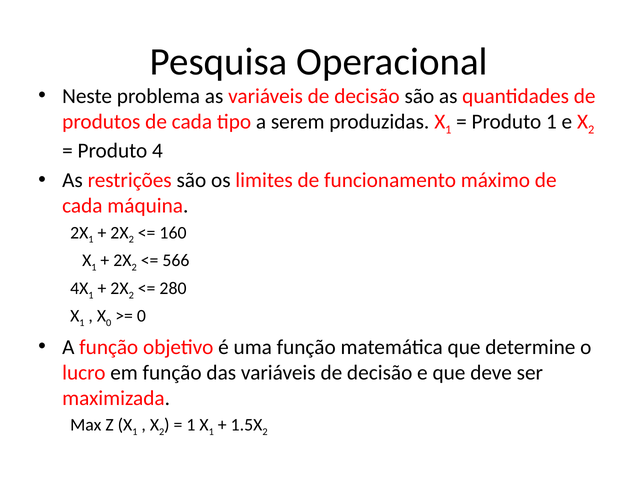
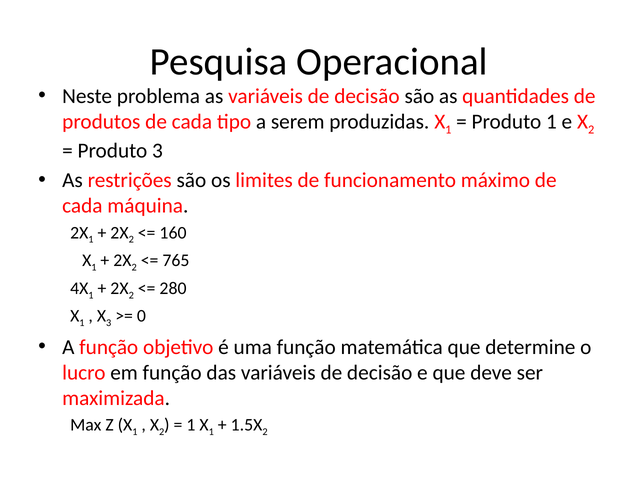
Produto 4: 4 -> 3
566: 566 -> 765
0 at (109, 323): 0 -> 3
